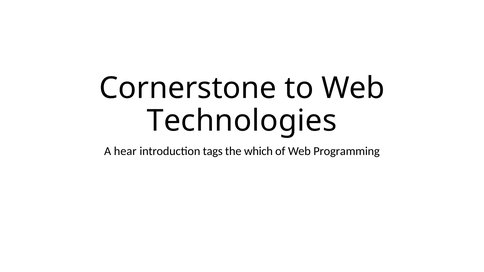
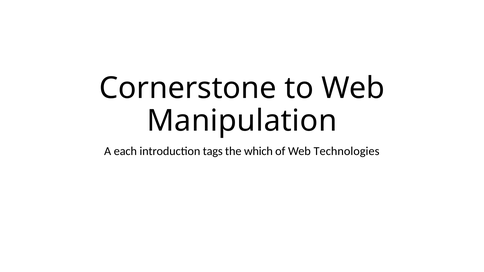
Technologies: Technologies -> Manipulation
hear: hear -> each
Programming: Programming -> Technologies
